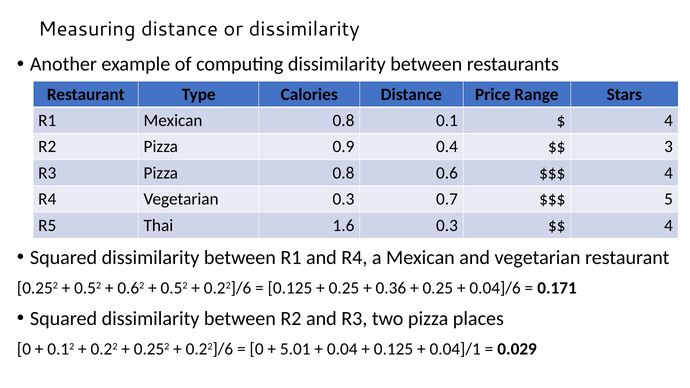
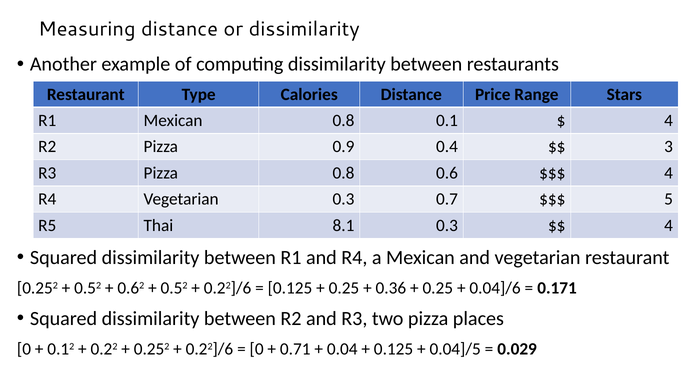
1.6: 1.6 -> 8.1
5.01: 5.01 -> 0.71
0.04]/1: 0.04]/1 -> 0.04]/5
